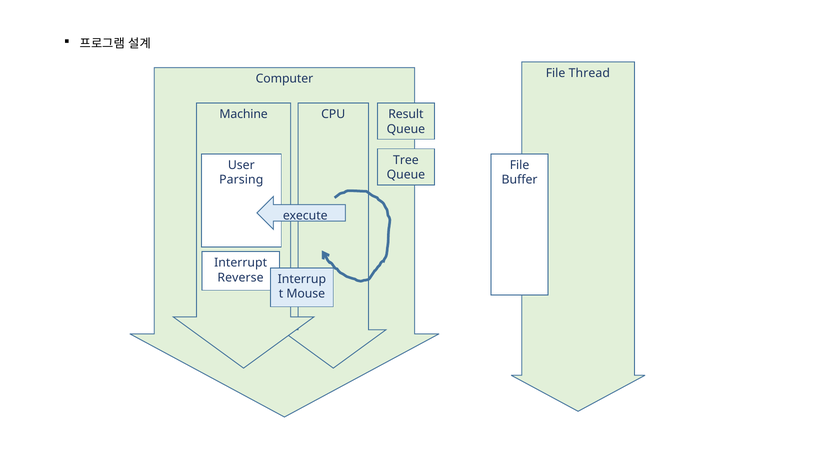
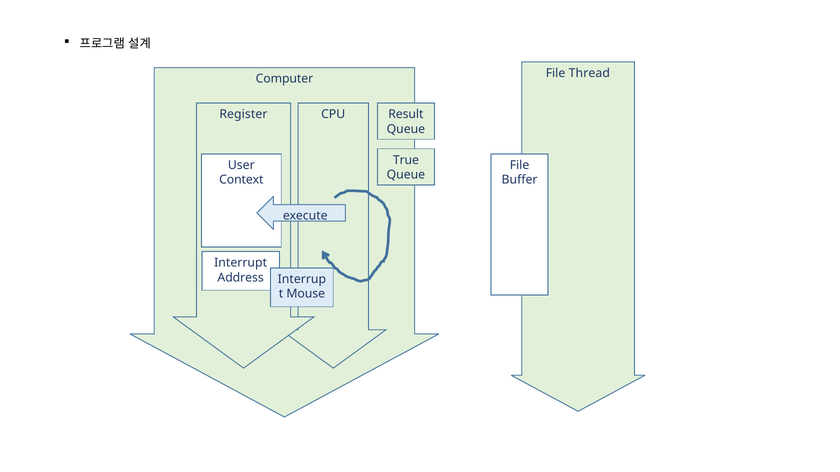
Machine: Machine -> Register
Tree: Tree -> True
Parsing: Parsing -> Context
Reverse: Reverse -> Address
